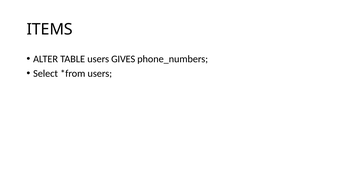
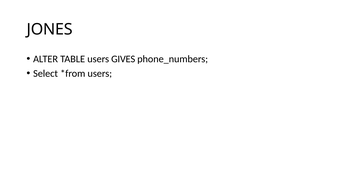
ITEMS: ITEMS -> JONES
